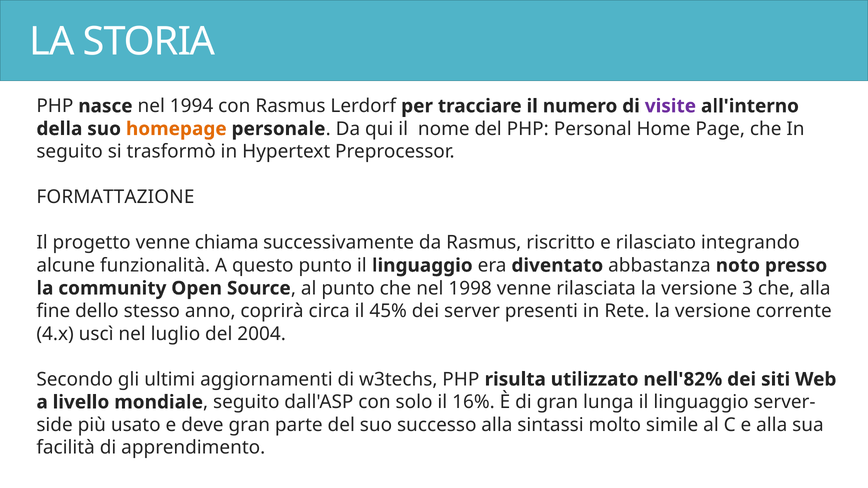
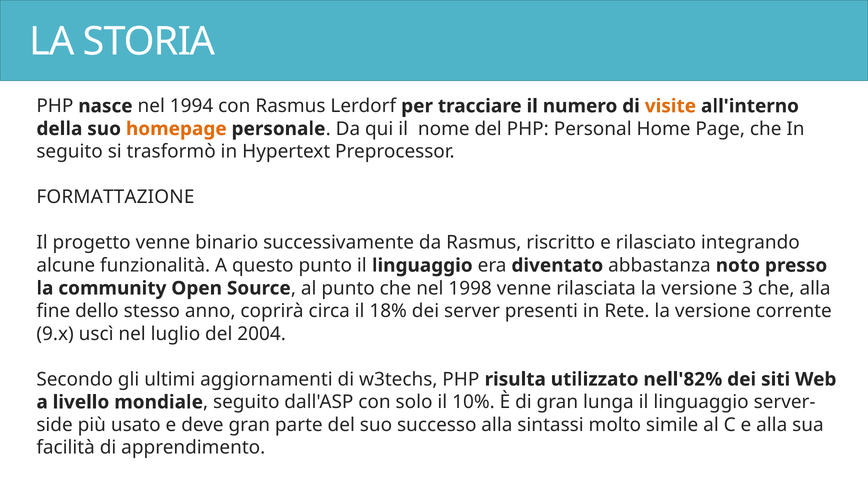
visite colour: purple -> orange
chiama: chiama -> binario
45%: 45% -> 18%
4.x: 4.x -> 9.x
16%: 16% -> 10%
